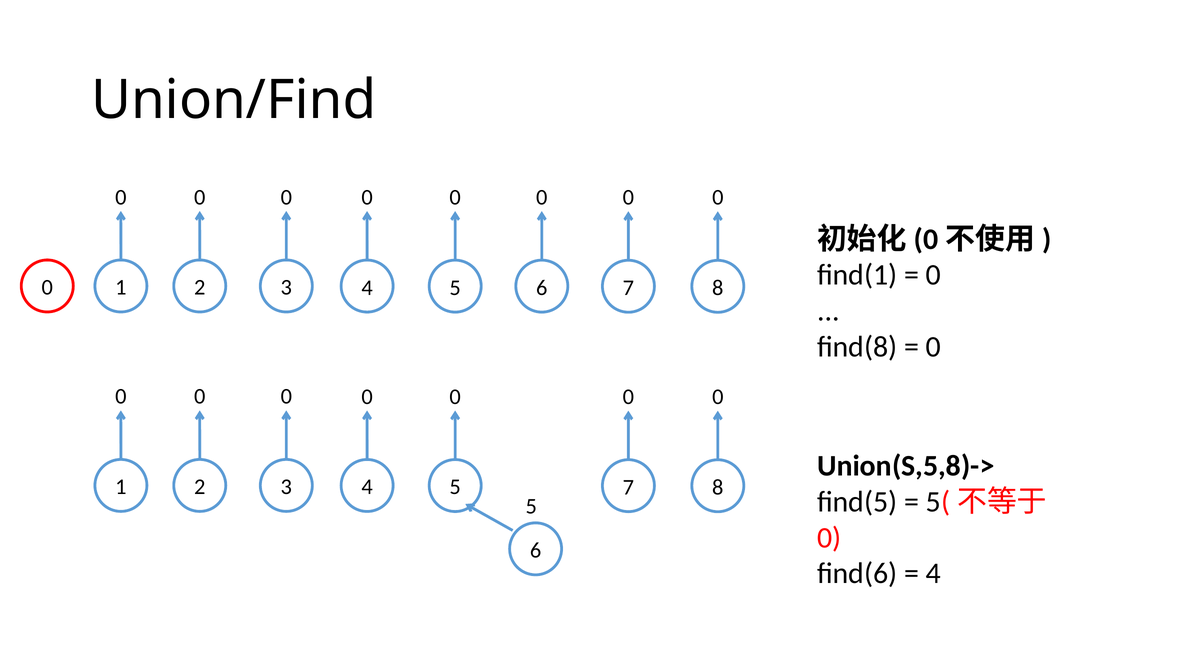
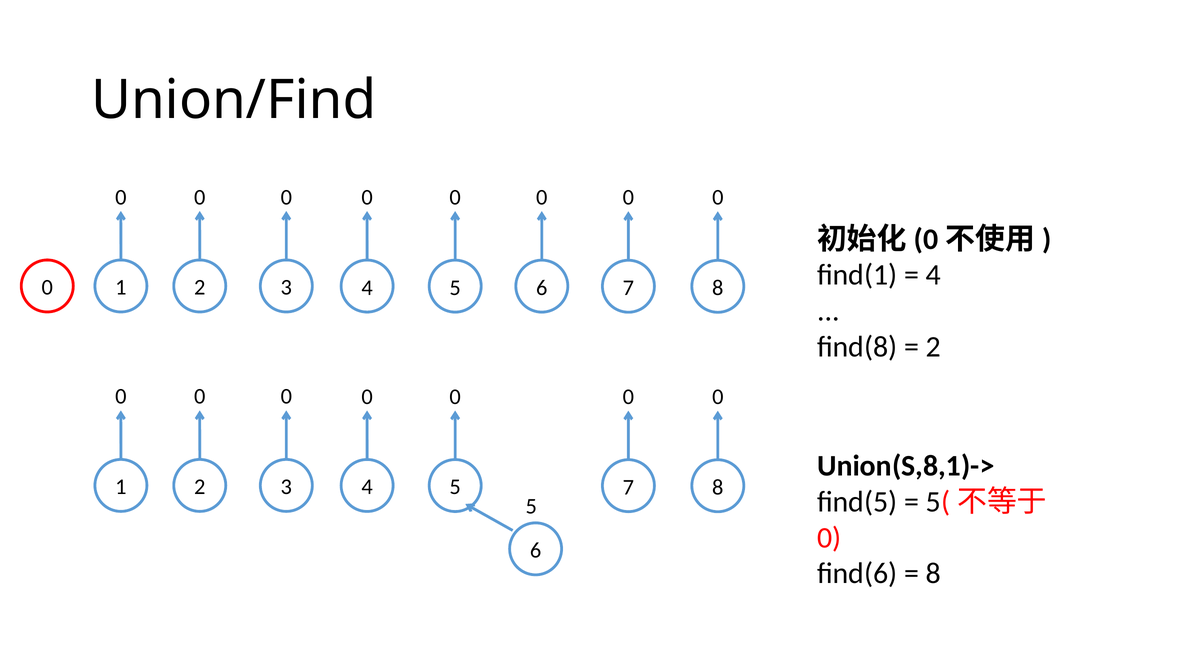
0 at (933, 275): 0 -> 4
0 at (933, 347): 0 -> 2
Union(S,5,8)->: Union(S,5,8)-> -> Union(S,8,1)->
4 at (933, 574): 4 -> 8
